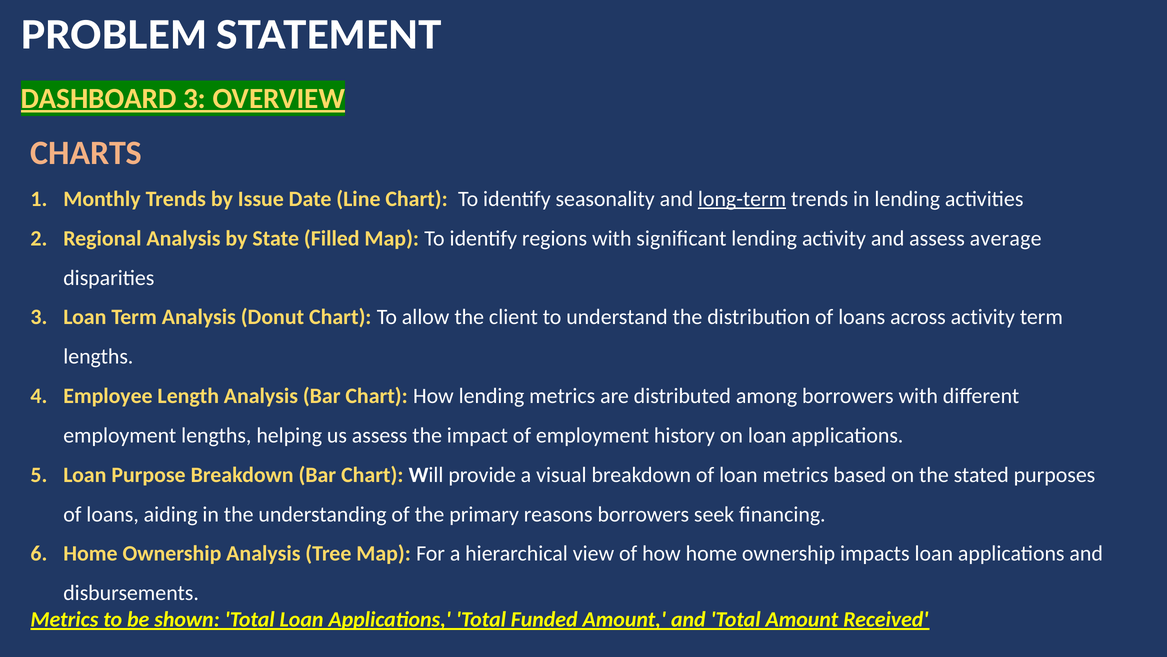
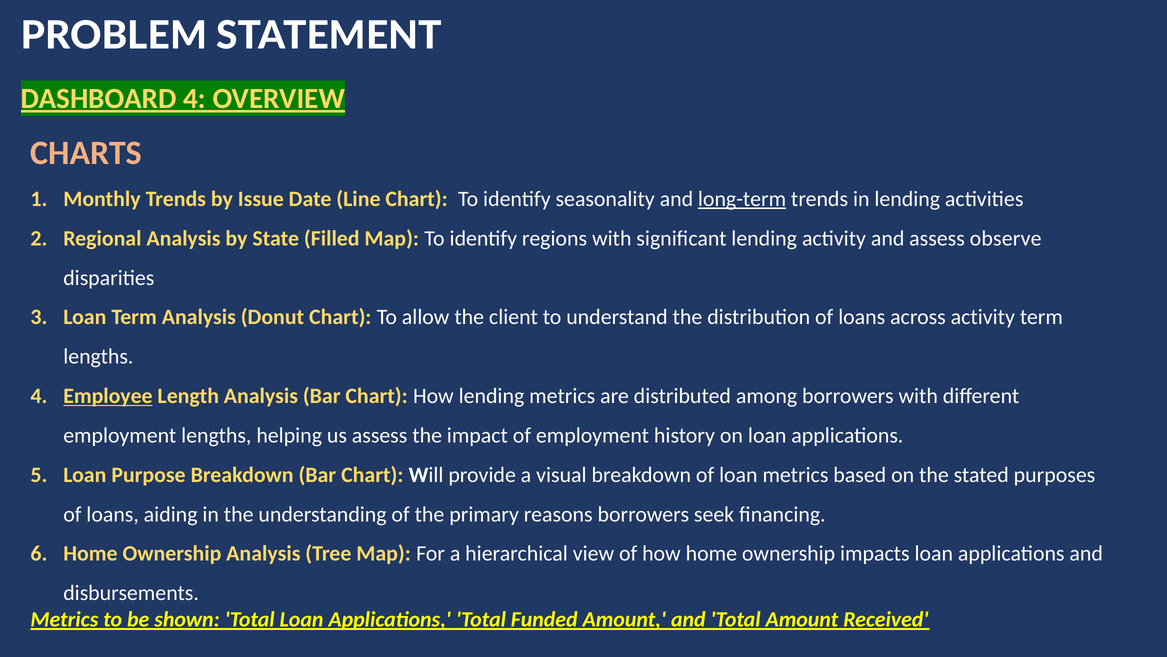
DASHBOARD 3: 3 -> 4
average: average -> observe
Employee underline: none -> present
